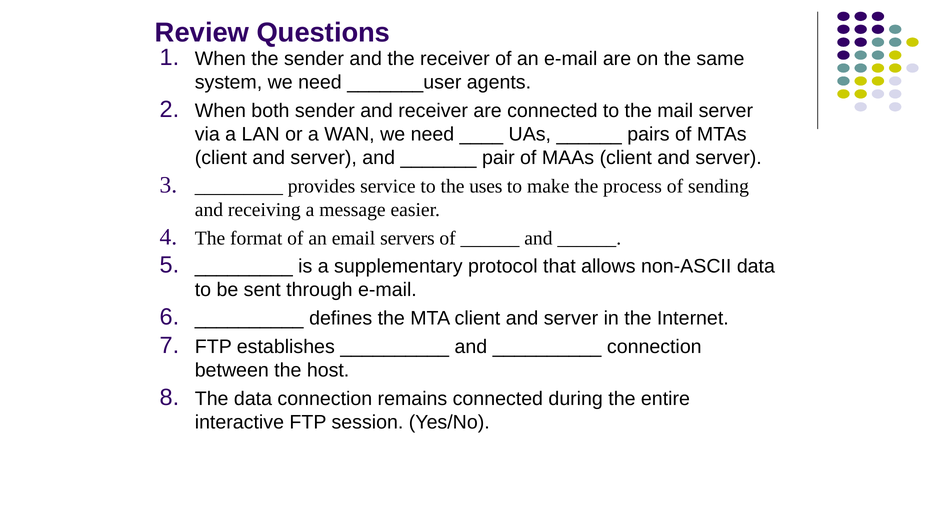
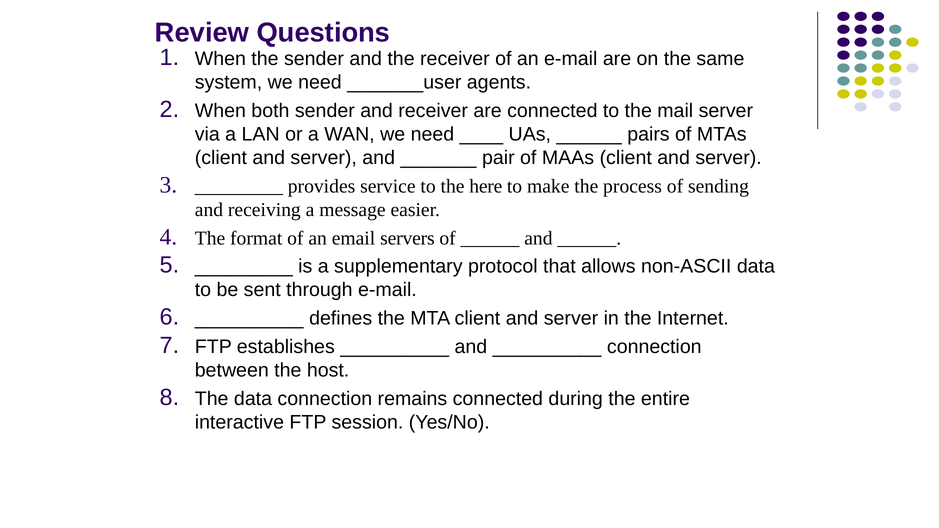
uses: uses -> here
